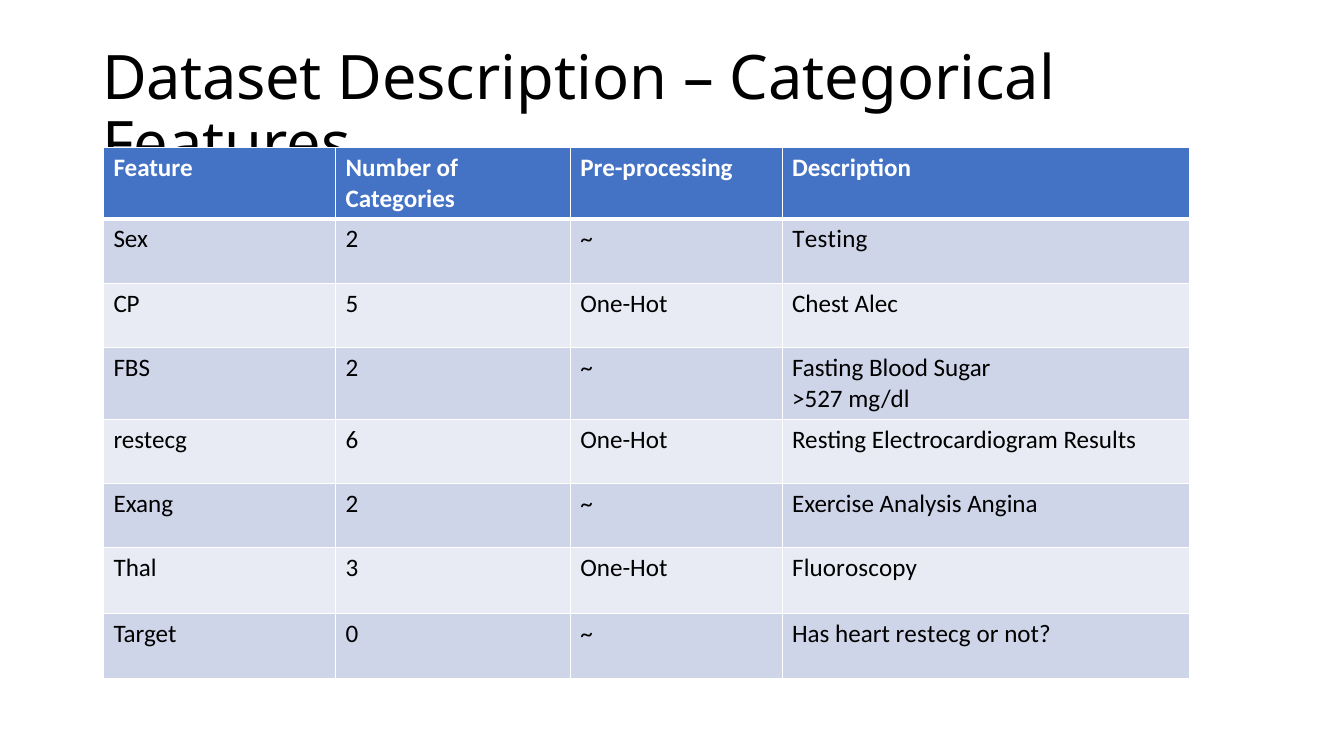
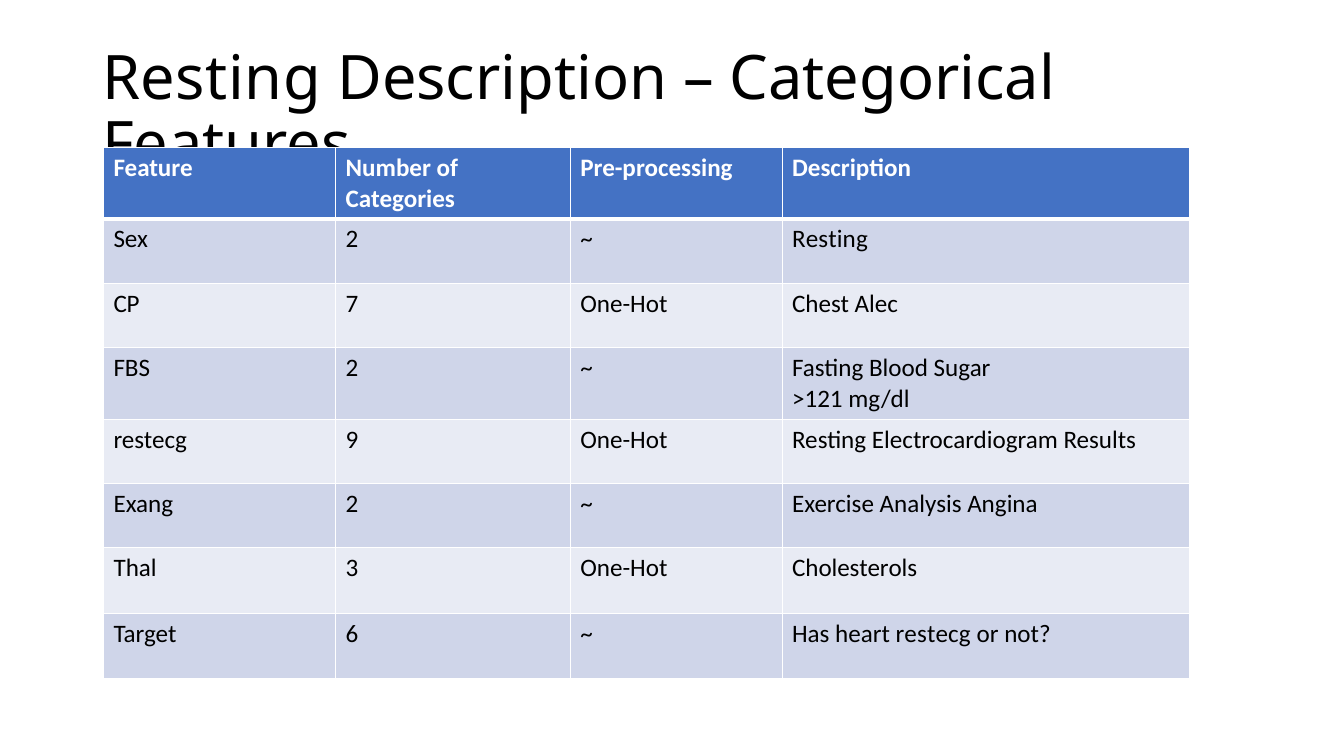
Dataset at (212, 79): Dataset -> Resting
Testing at (830, 240): Testing -> Resting
5: 5 -> 7
>527: >527 -> >121
6: 6 -> 9
Fluoroscopy: Fluoroscopy -> Cholesterols
0: 0 -> 6
